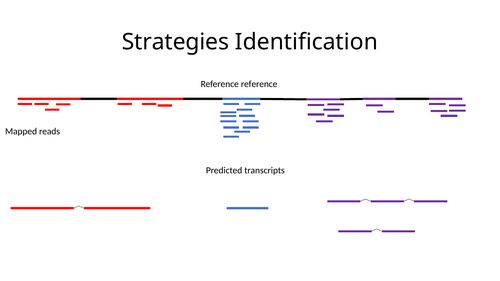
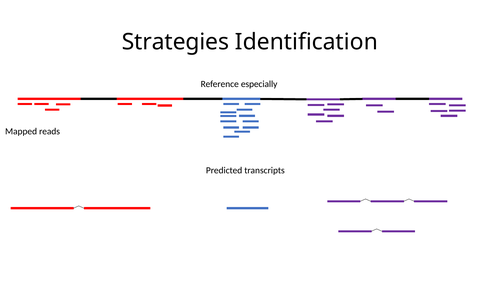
Reference reference: reference -> especially
